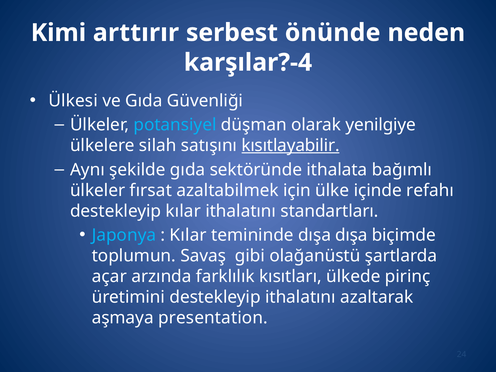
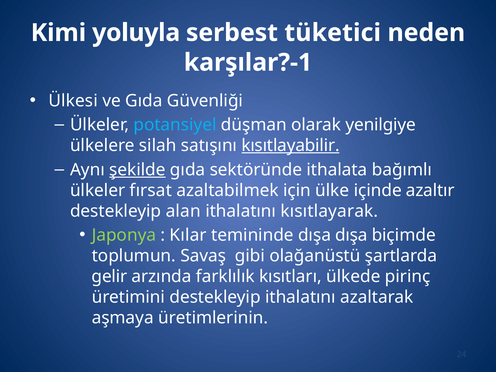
arttırır: arttırır -> yoluyla
önünde: önünde -> tüketici
karşılar?-4: karşılar?-4 -> karşılar?-1
şekilde underline: none -> present
refahı: refahı -> azaltır
destekleyip kılar: kılar -> alan
standartları: standartları -> kısıtlayarak
Japonya colour: light blue -> light green
açar: açar -> gelir
presentation: presentation -> üretimlerinin
